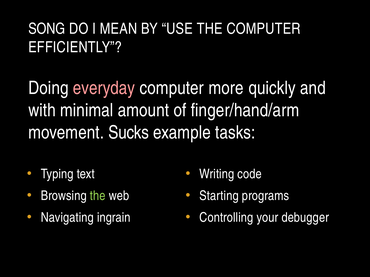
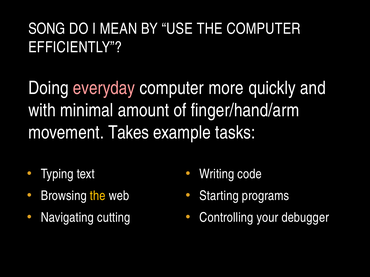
Sucks: Sucks -> Takes
the at (98, 196) colour: light green -> yellow
ingrain: ingrain -> cutting
